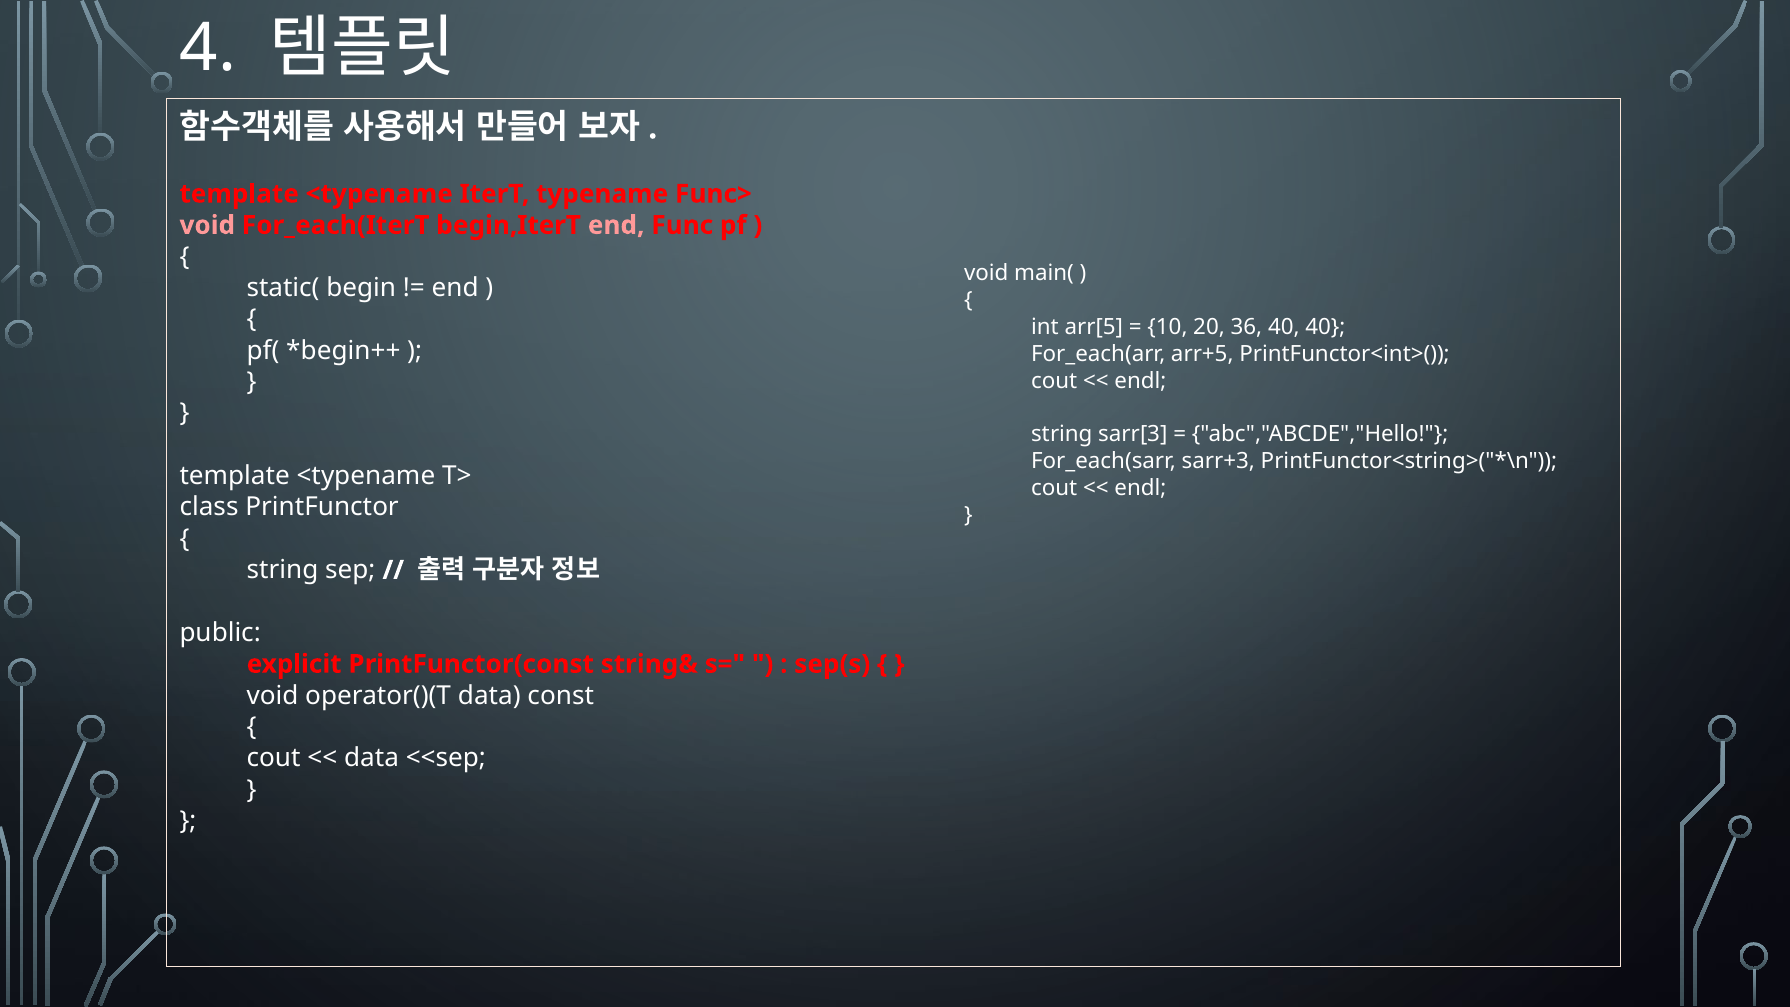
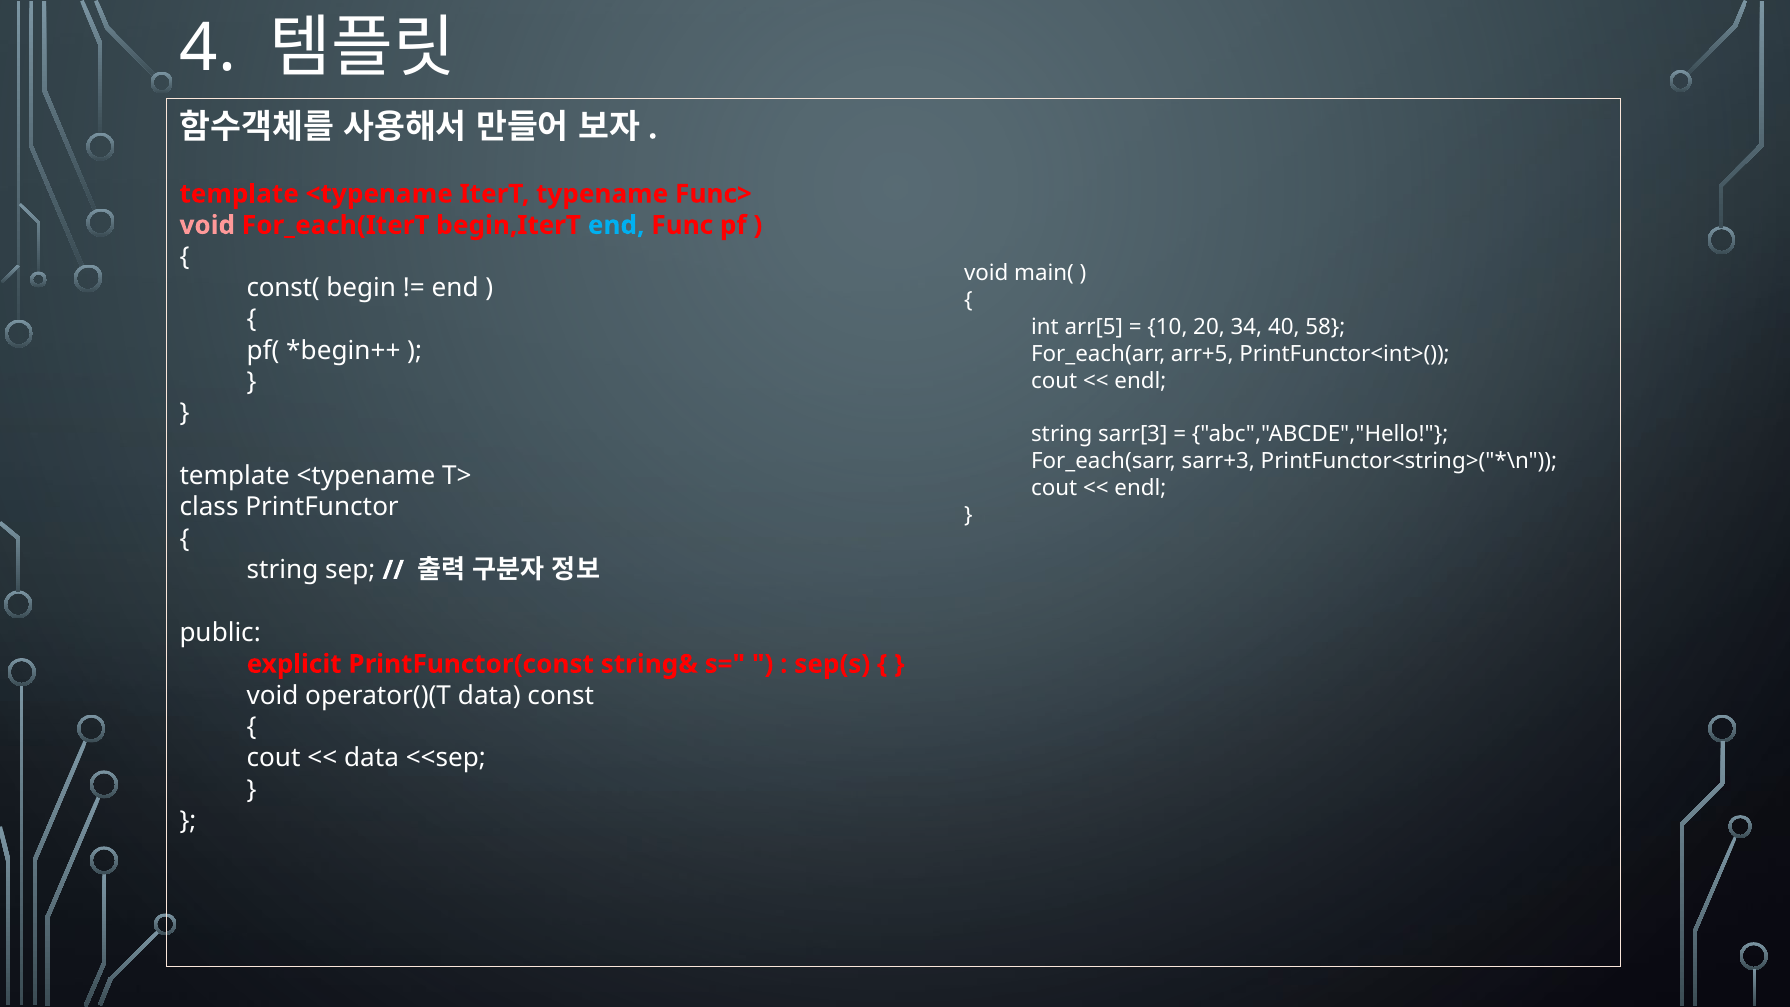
end at (616, 225) colour: pink -> light blue
static(: static( -> const(
36: 36 -> 34
40 40: 40 -> 58
